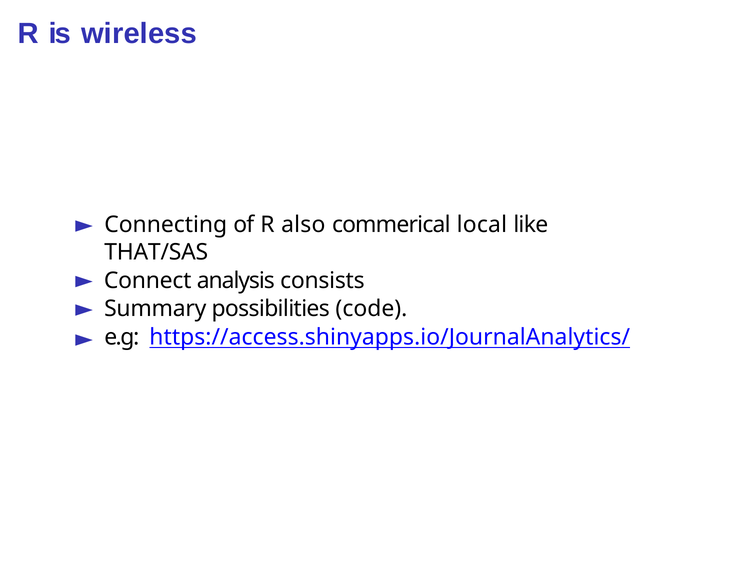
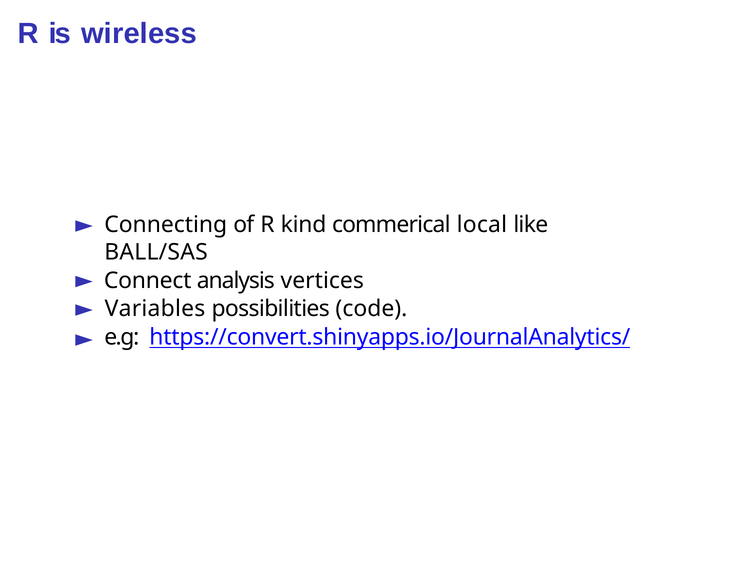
also: also -> kind
THAT/SAS: THAT/SAS -> BALL/SAS
consists: consists -> vertices
Summary: Summary -> Variables
https://access.shinyapps.io/JournalAnalytics/: https://access.shinyapps.io/JournalAnalytics/ -> https://convert.shinyapps.io/JournalAnalytics/
